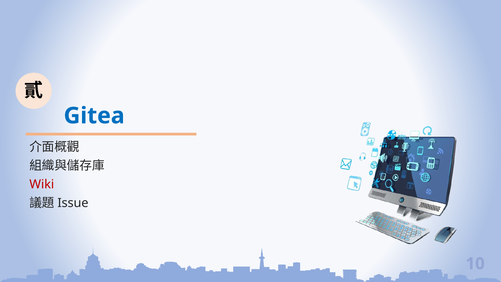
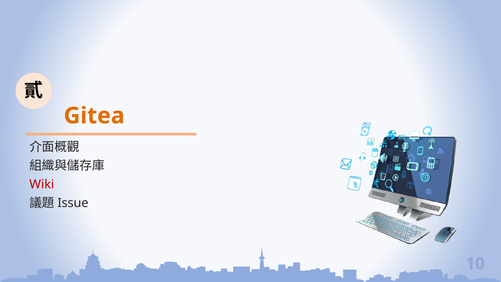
Gitea colour: blue -> orange
